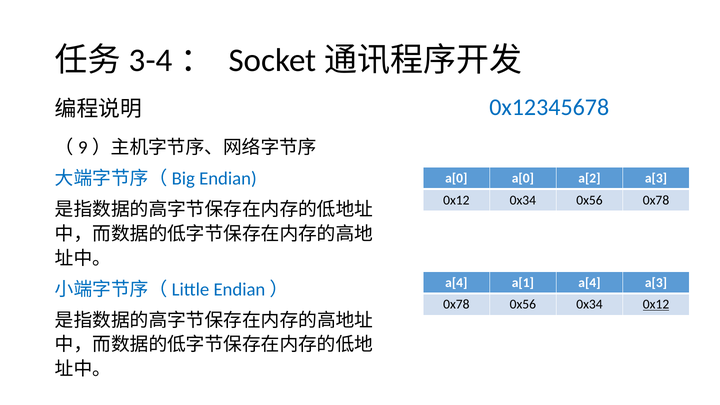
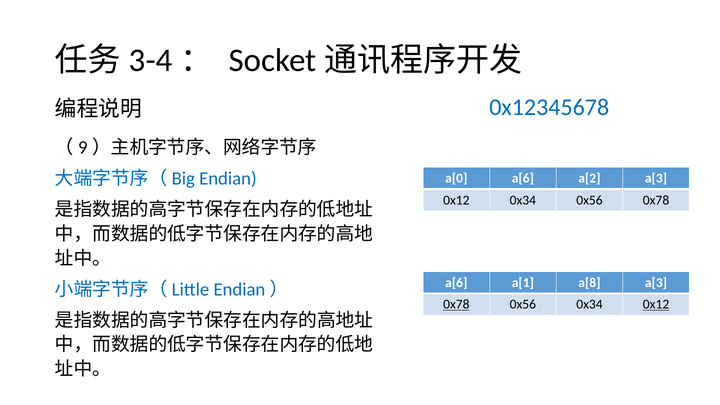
a[0 a[0: a[0 -> a[6
a[4 at (456, 283): a[4 -> a[6
a[1 a[4: a[4 -> a[8
0x78 at (456, 304) underline: none -> present
